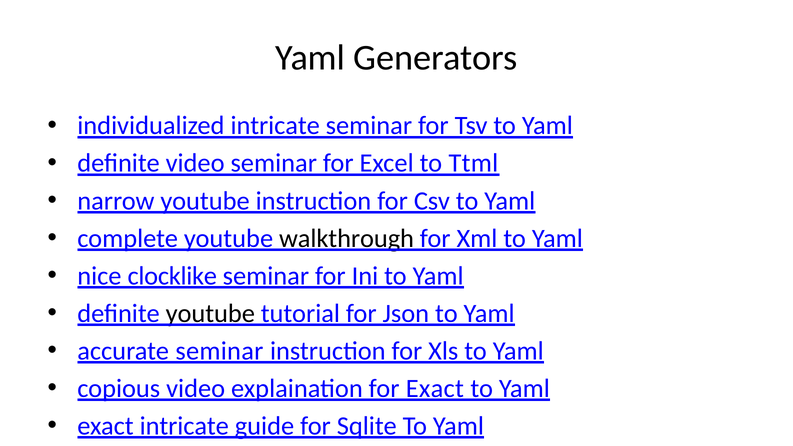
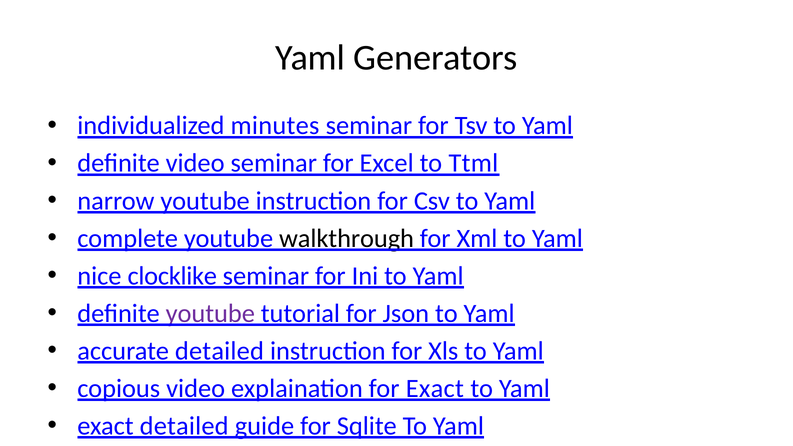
individualized intricate: intricate -> minutes
youtube at (210, 313) colour: black -> purple
accurate seminar: seminar -> detailed
exact intricate: intricate -> detailed
